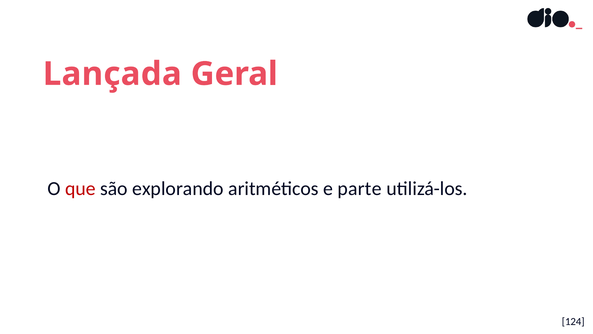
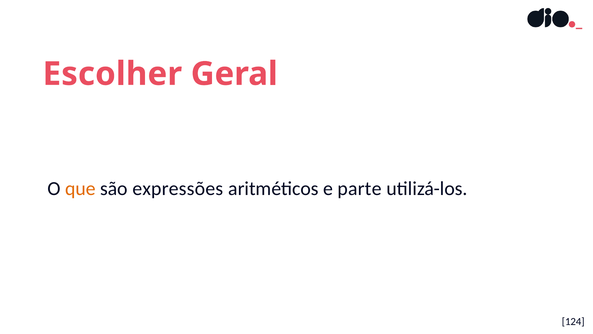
Lançada: Lançada -> Escolher
que colour: red -> orange
explorando: explorando -> expressões
